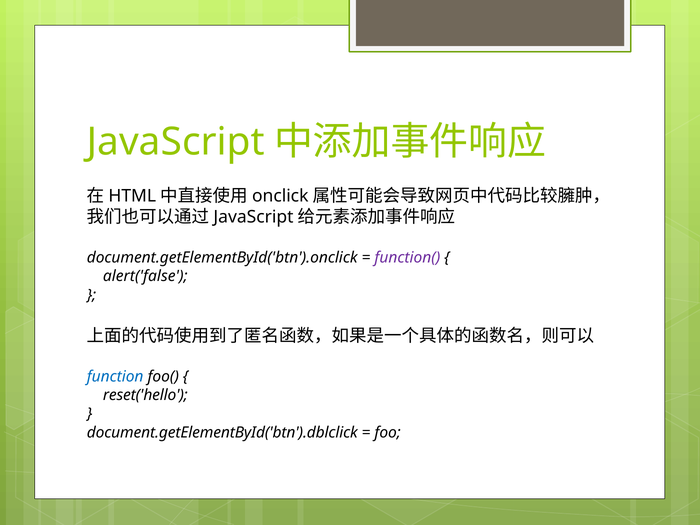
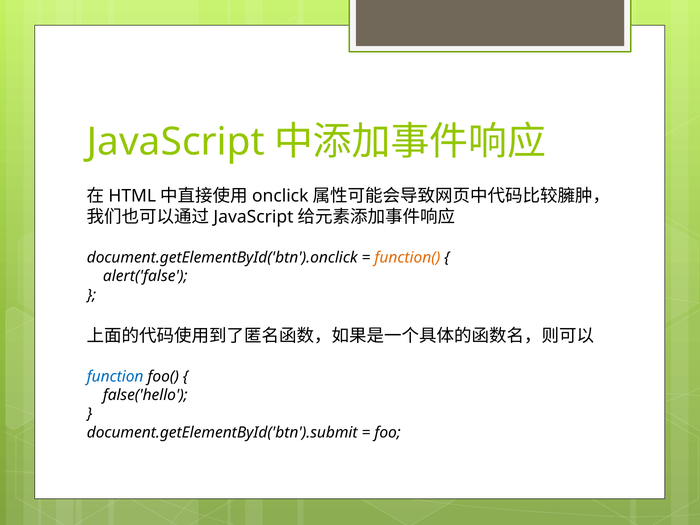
function( colour: purple -> orange
reset('hello: reset('hello -> false('hello
document.getElementById('btn').dblclick: document.getElementById('btn').dblclick -> document.getElementById('btn').submit
